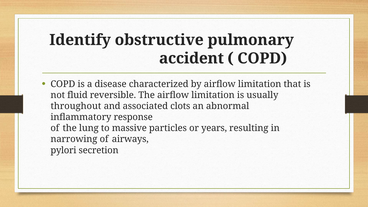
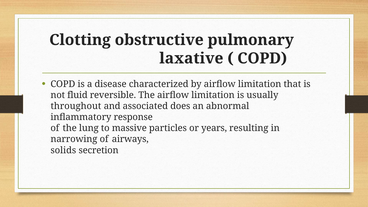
Identify: Identify -> Clotting
accident: accident -> laxative
clots: clots -> does
pylori: pylori -> solids
